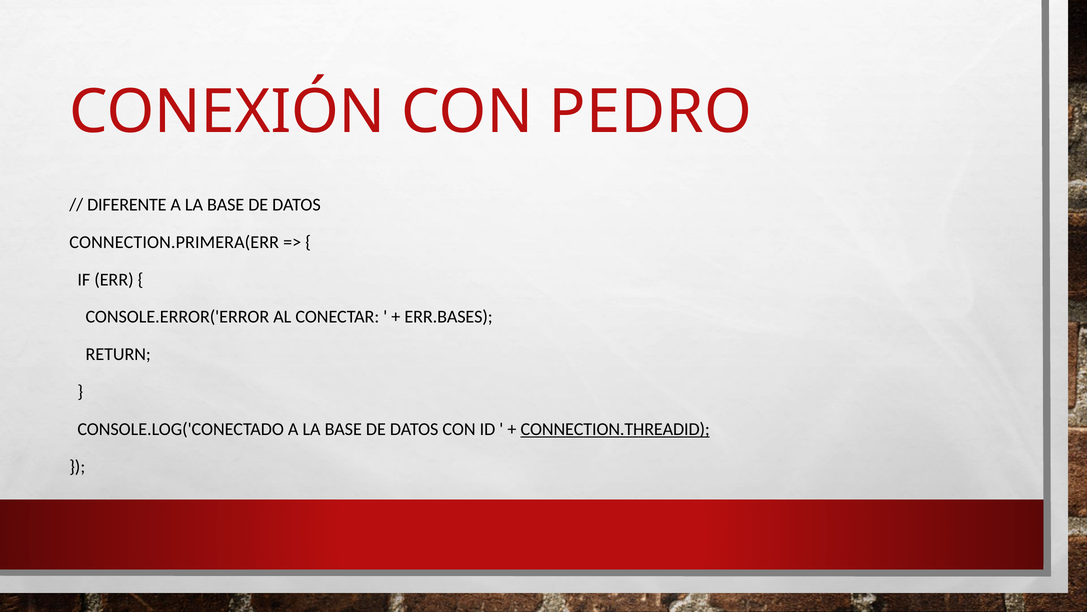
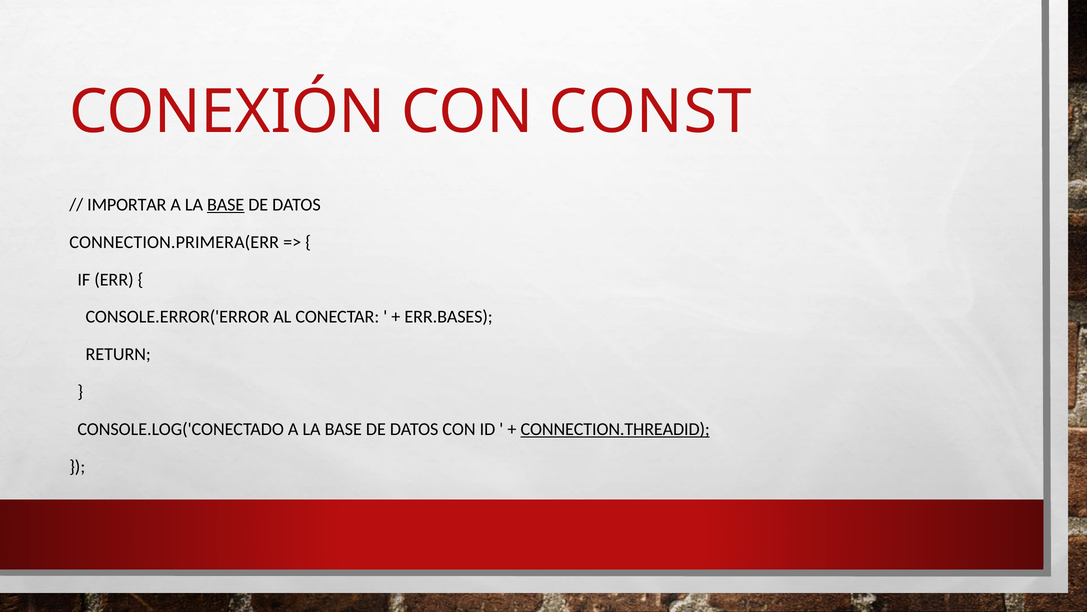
PEDRO: PEDRO -> CONST
DIFERENTE: DIFERENTE -> IMPORTAR
BASE at (226, 204) underline: none -> present
